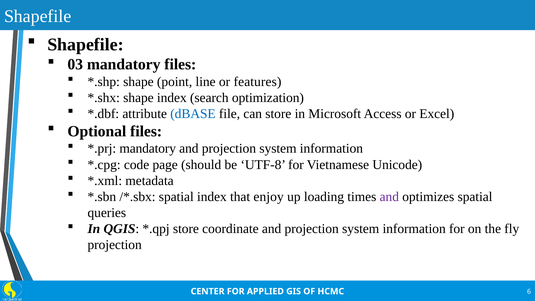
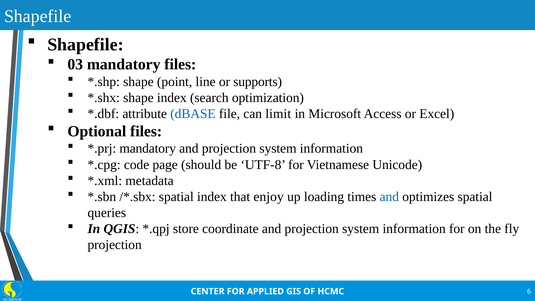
features: features -> supports
can store: store -> limit
and at (389, 197) colour: purple -> blue
